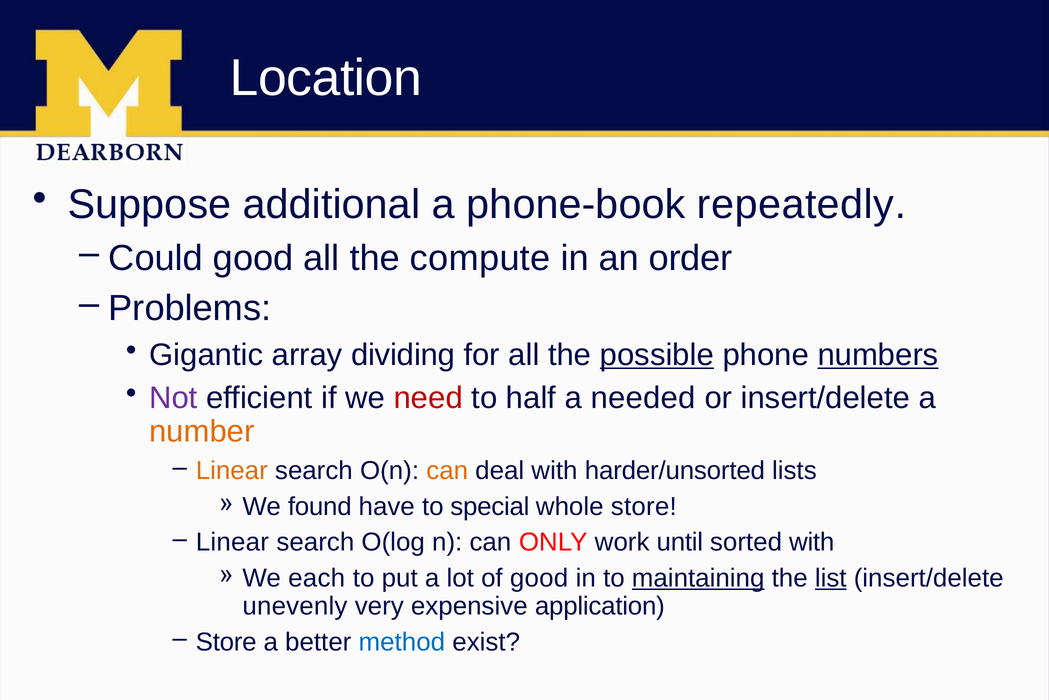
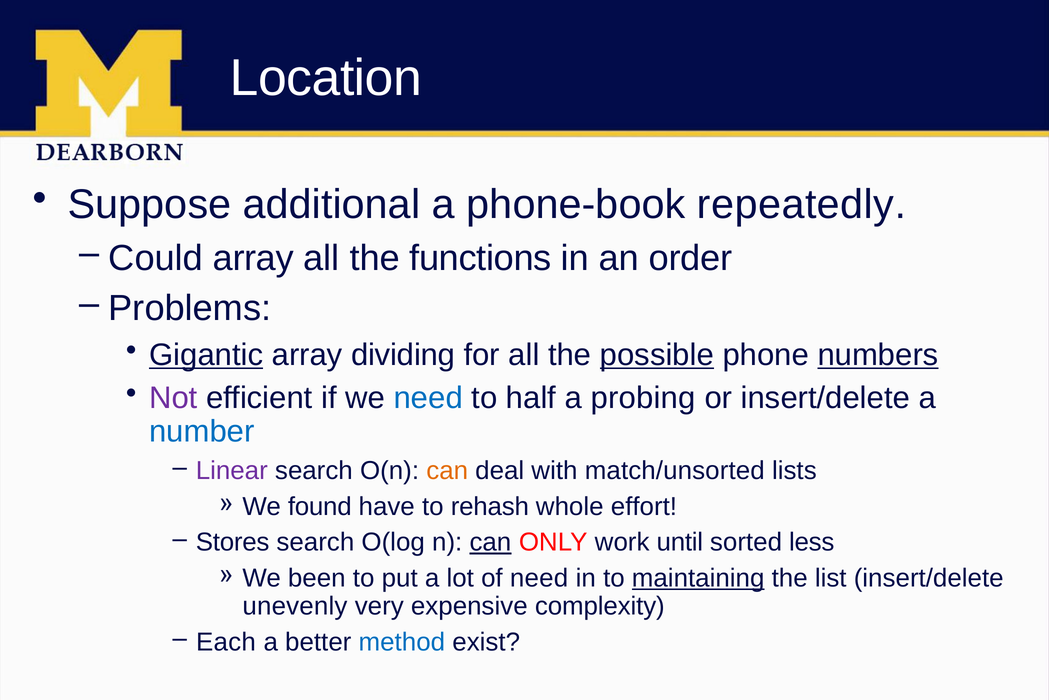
Could good: good -> array
compute: compute -> functions
Gigantic underline: none -> present
need at (428, 397) colour: red -> blue
needed: needed -> probing
number colour: orange -> blue
Linear at (232, 470) colour: orange -> purple
harder/unsorted: harder/unsorted -> match/unsorted
special: special -> rehash
whole store: store -> effort
Linear at (232, 542): Linear -> Stores
can at (490, 542) underline: none -> present
sorted with: with -> less
each: each -> been
of good: good -> need
list underline: present -> none
application: application -> complexity
Store at (226, 641): Store -> Each
